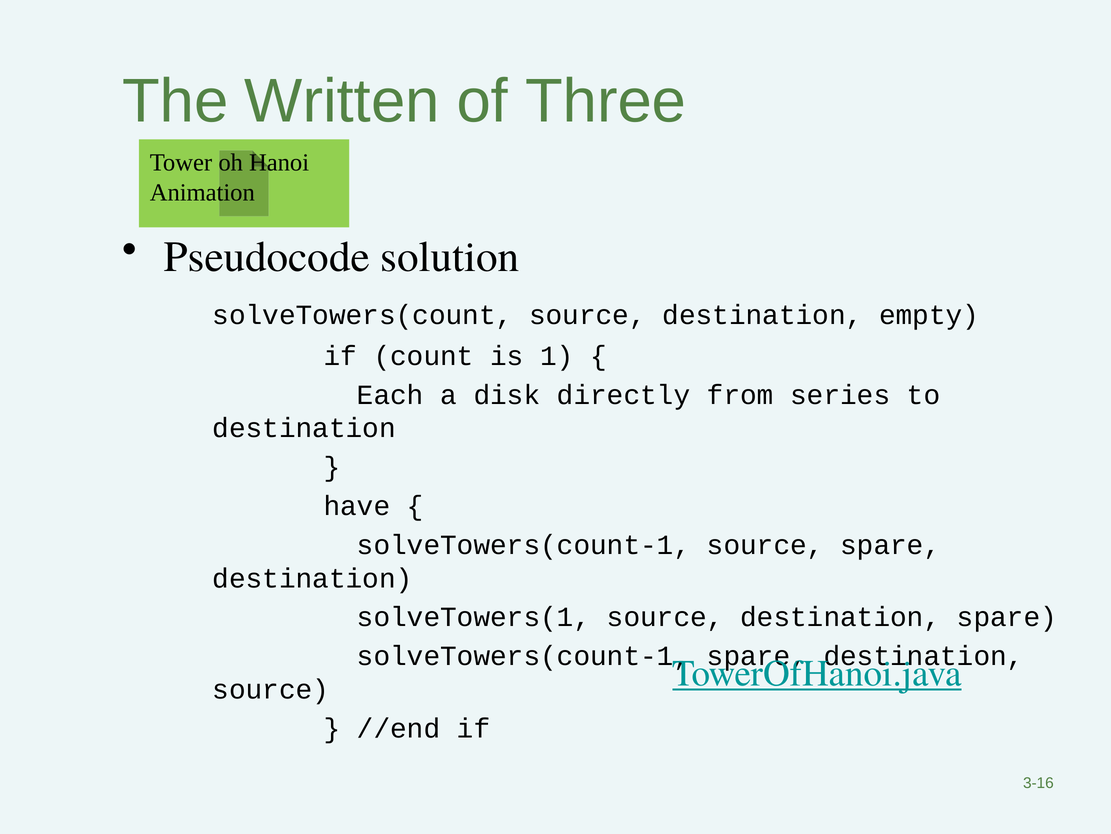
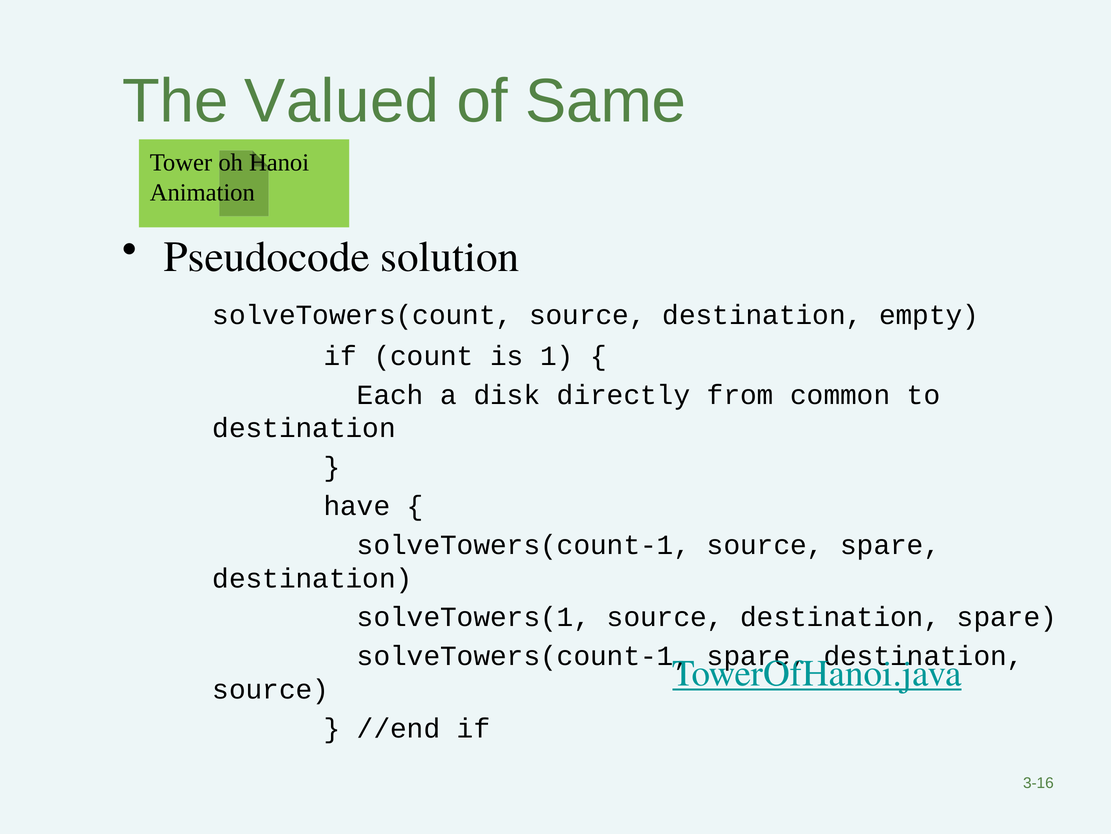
Written: Written -> Valued
Three: Three -> Same
series: series -> common
